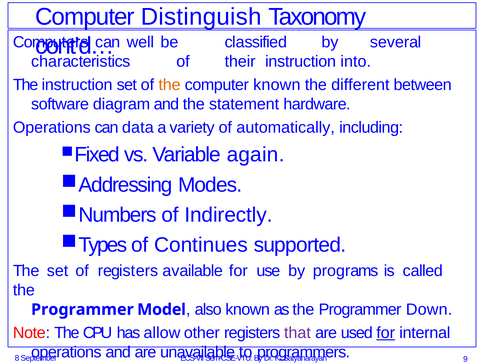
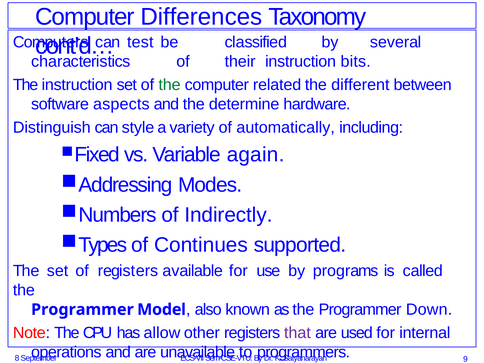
Distinguish: Distinguish -> Differences
well: well -> test
into: into -> bits
the at (170, 85) colour: orange -> green
computer known: known -> related
diagram: diagram -> aspects
statement: statement -> determine
Operations at (52, 127): Operations -> Distinguish
data: data -> style
for at (386, 333) underline: present -> none
